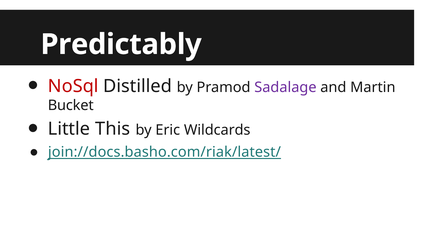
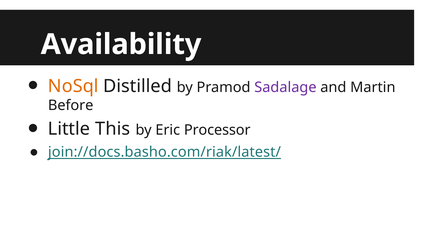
Predictably: Predictably -> Availability
NoSql colour: red -> orange
Bucket: Bucket -> Before
Wildcards: Wildcards -> Processor
